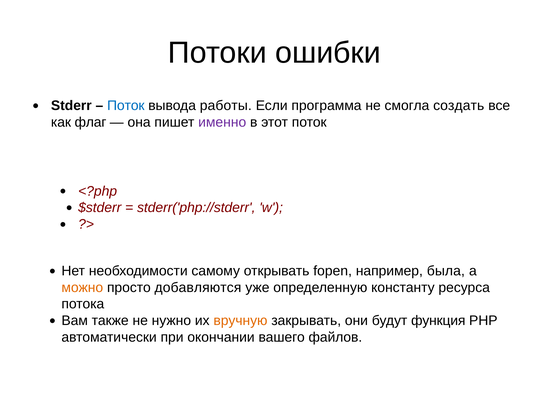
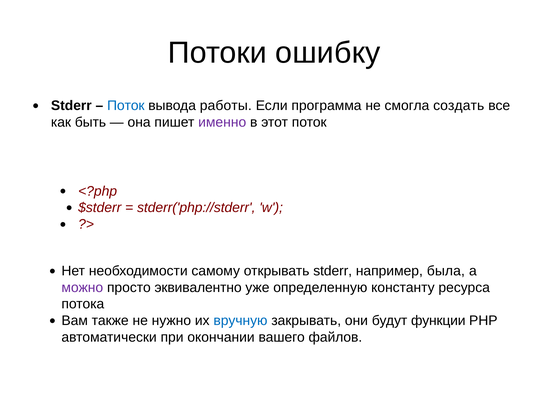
ошибки: ошибки -> ошибку
флаг: флаг -> быть
открывать fopen: fopen -> stderr
можно colour: orange -> purple
добавляются: добавляются -> эквивалентно
вручную colour: orange -> blue
функция: функция -> функции
